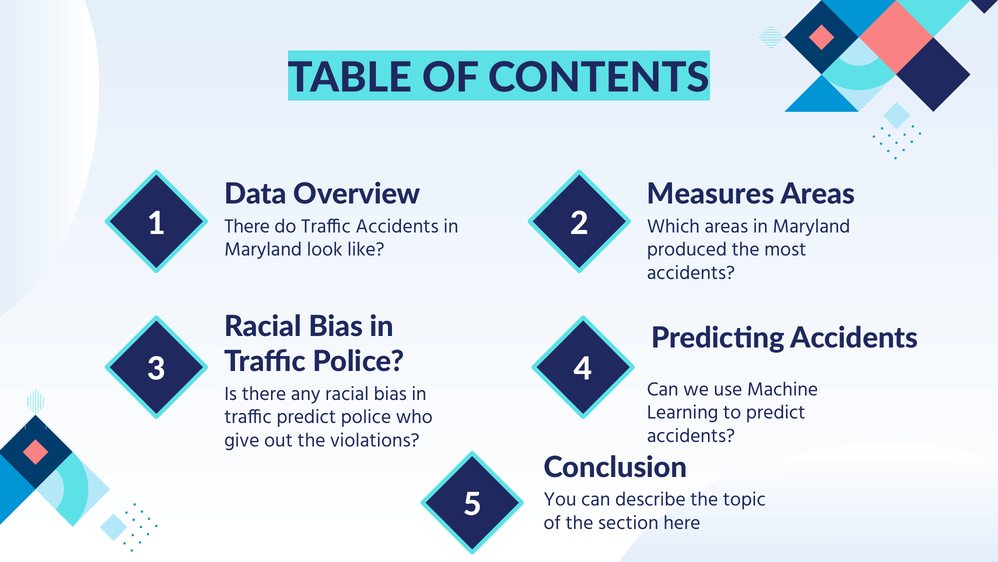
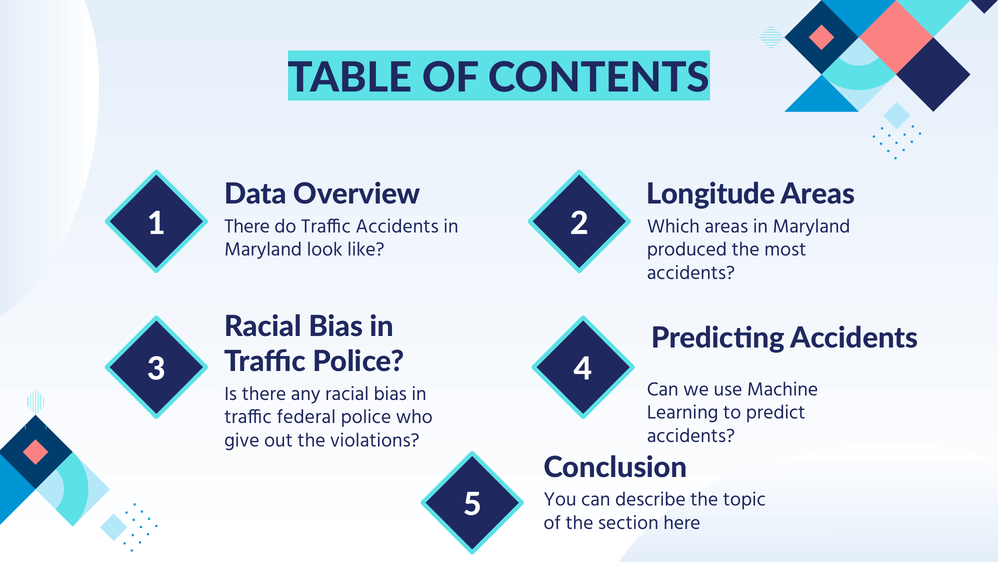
Measures: Measures -> Longitude
traffic predict: predict -> federal
